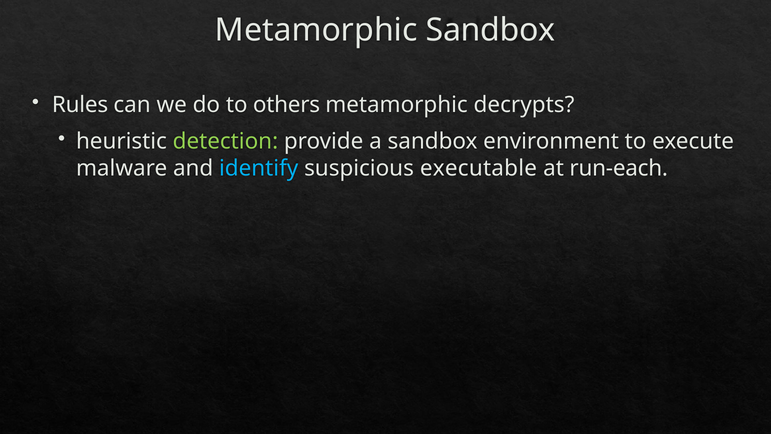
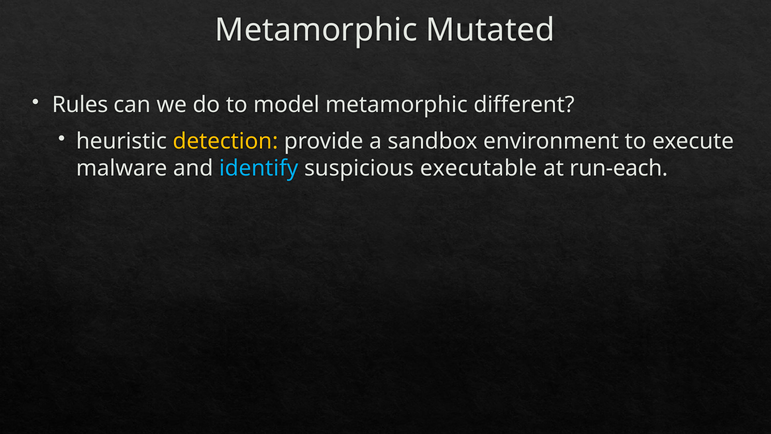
Metamorphic Sandbox: Sandbox -> Mutated
others: others -> model
decrypts: decrypts -> different
detection colour: light green -> yellow
